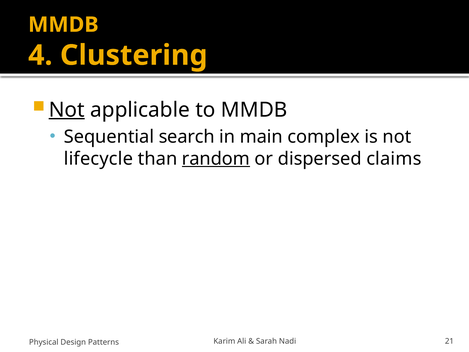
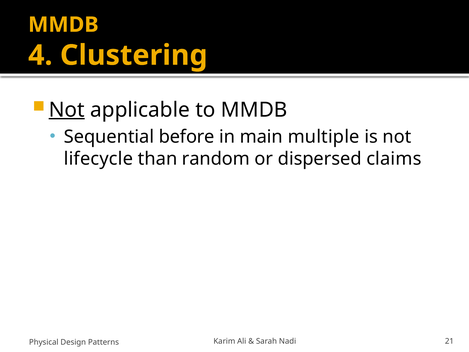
search: search -> before
complex: complex -> multiple
random underline: present -> none
